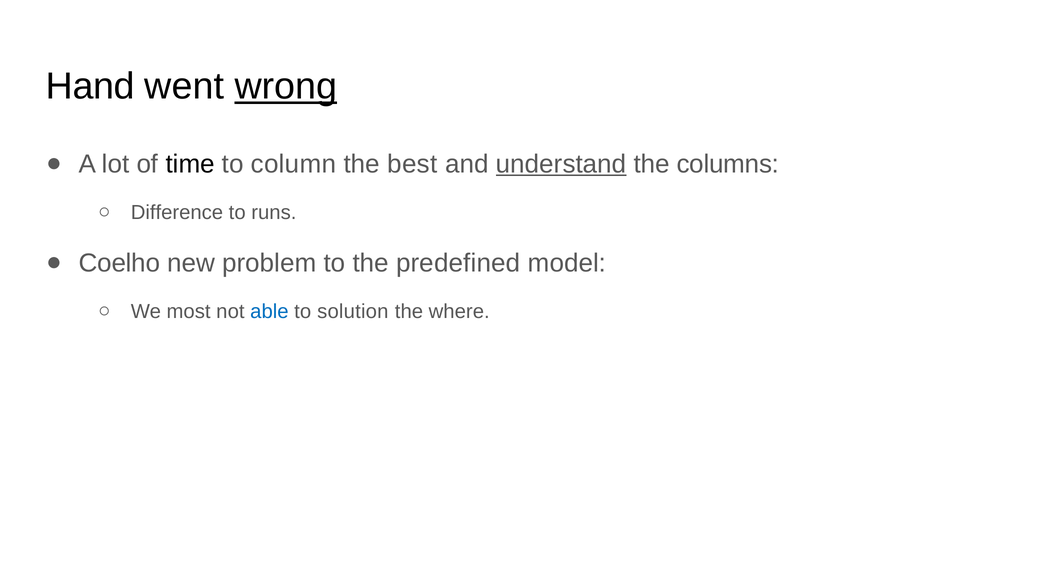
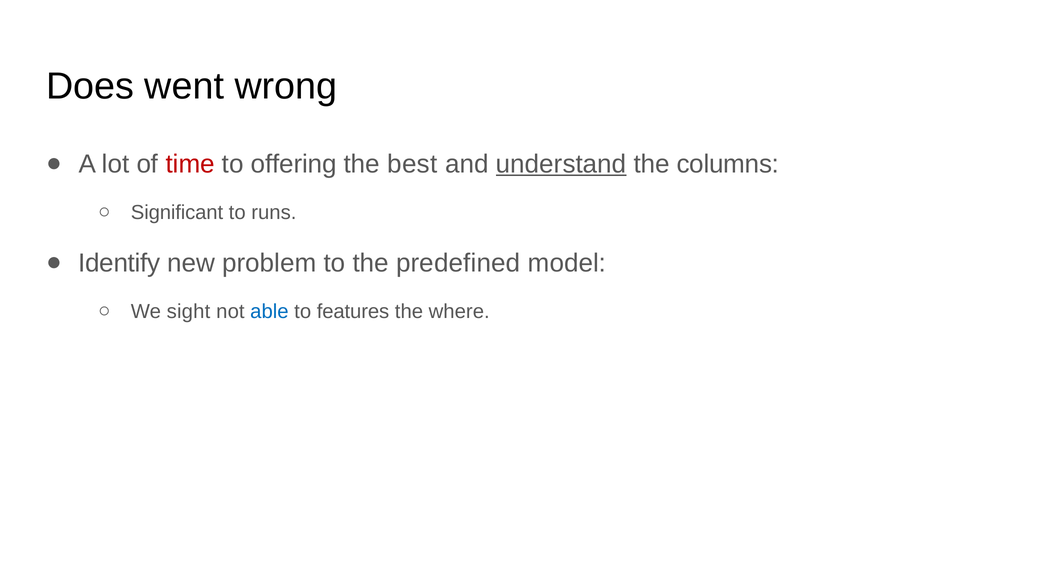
Hand: Hand -> Does
wrong underline: present -> none
time colour: black -> red
column: column -> offering
Difference: Difference -> Significant
Coelho: Coelho -> Identify
most: most -> sight
solution: solution -> features
